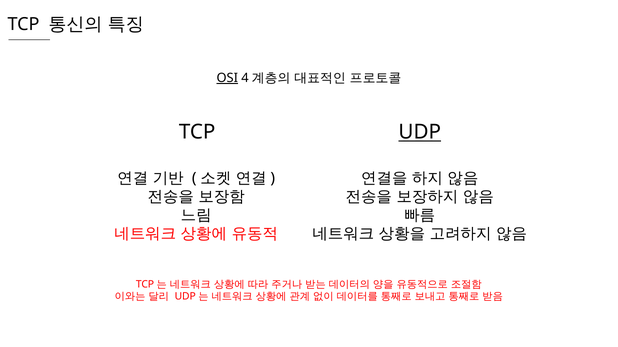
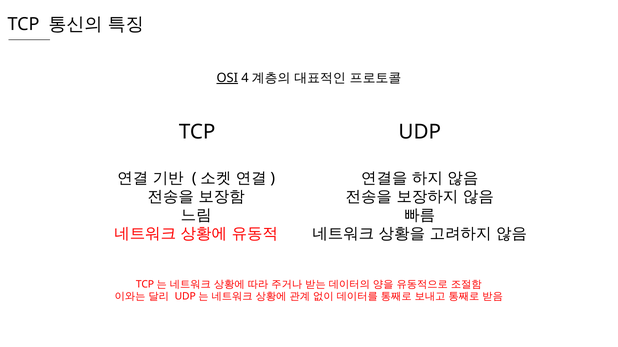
UDP underline: present -> none
